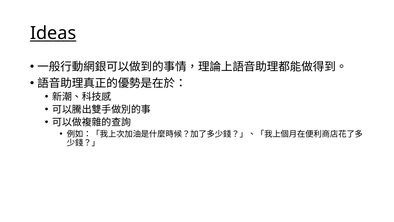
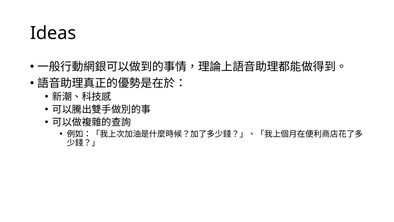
Ideas underline: present -> none
